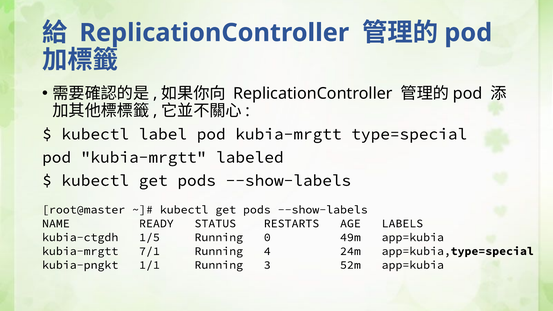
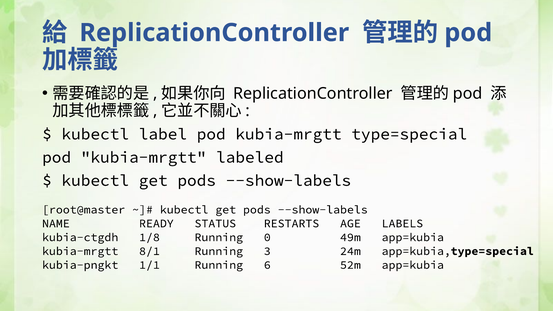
1/5: 1/5 -> 1/8
7/1: 7/1 -> 8/1
4: 4 -> 3
3: 3 -> 6
